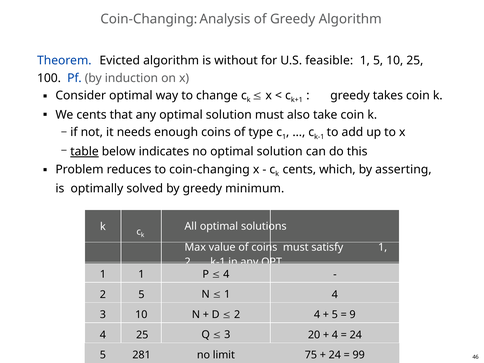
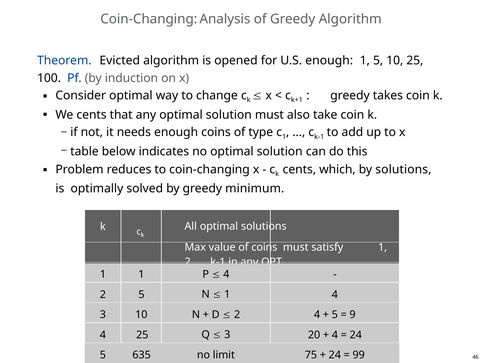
without: without -> opened
U.S feasible: feasible -> enough
table underline: present -> none
by asserting: asserting -> solutions
281: 281 -> 635
